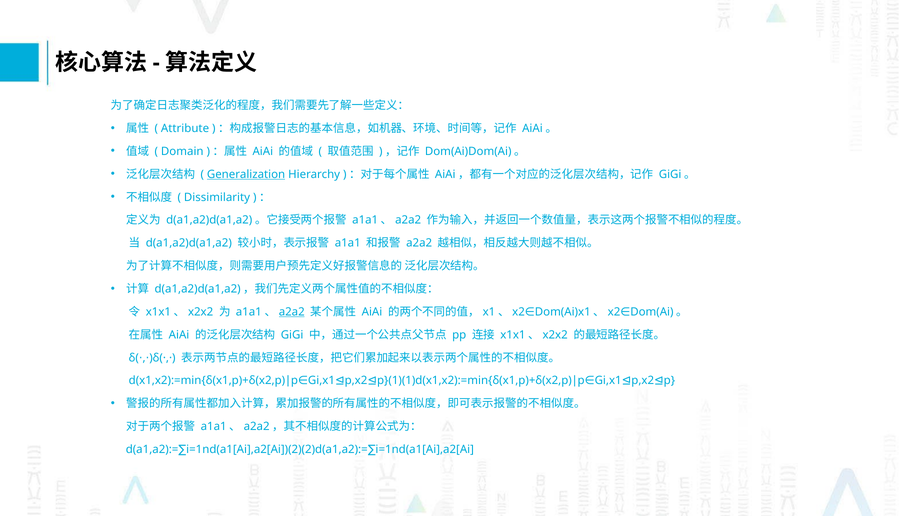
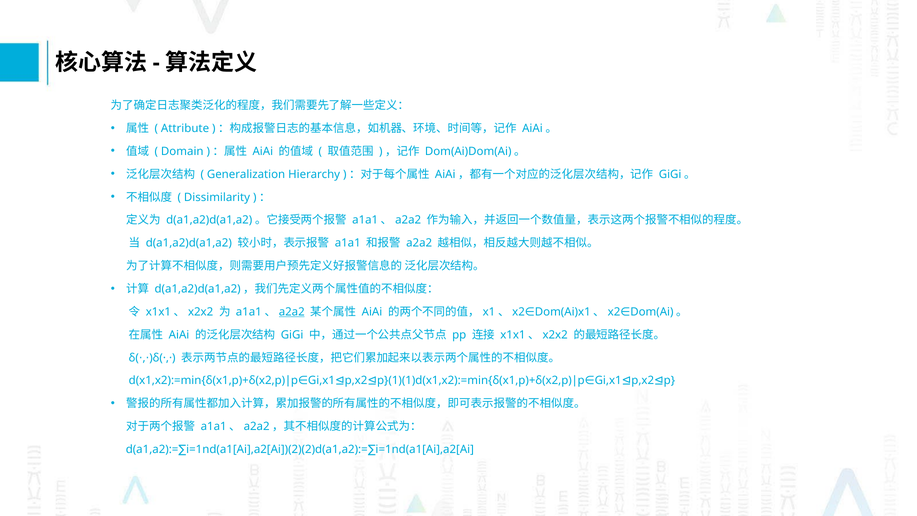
Generalization underline: present -> none
